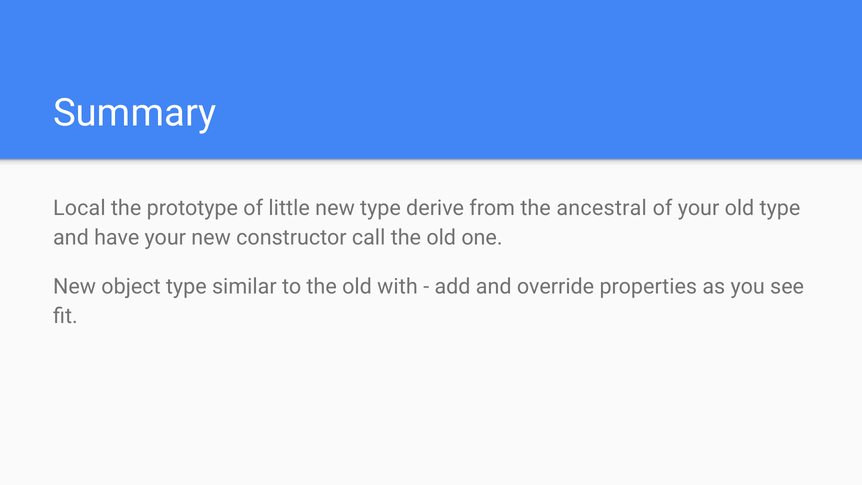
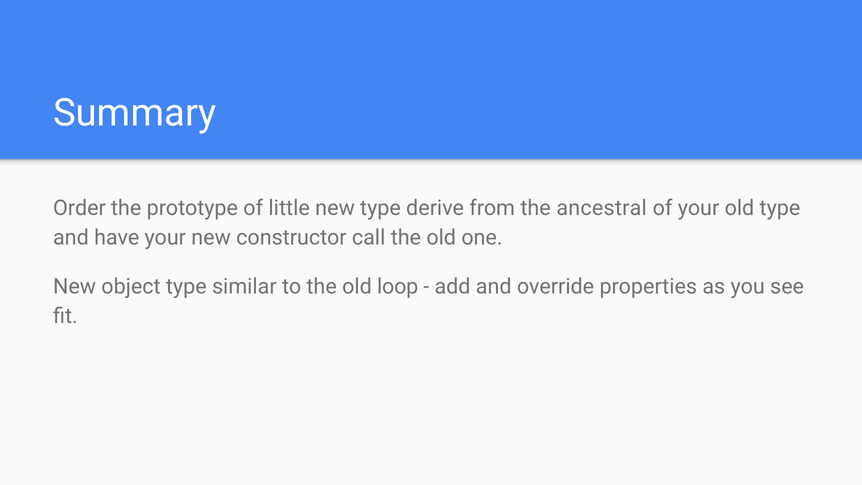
Local: Local -> Order
with: with -> loop
